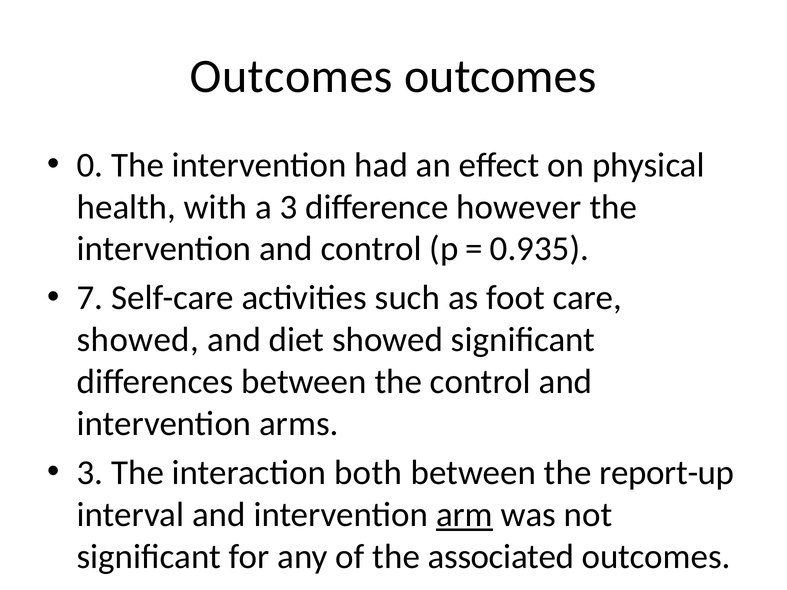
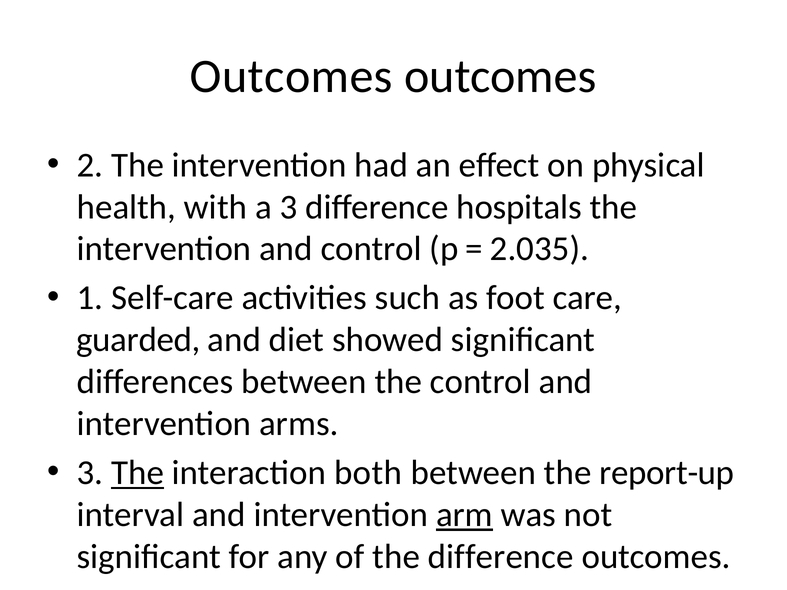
0: 0 -> 2
however: however -> hospitals
0.935: 0.935 -> 2.035
7: 7 -> 1
showed at (138, 340): showed -> guarded
The at (138, 473) underline: none -> present
the associated: associated -> difference
